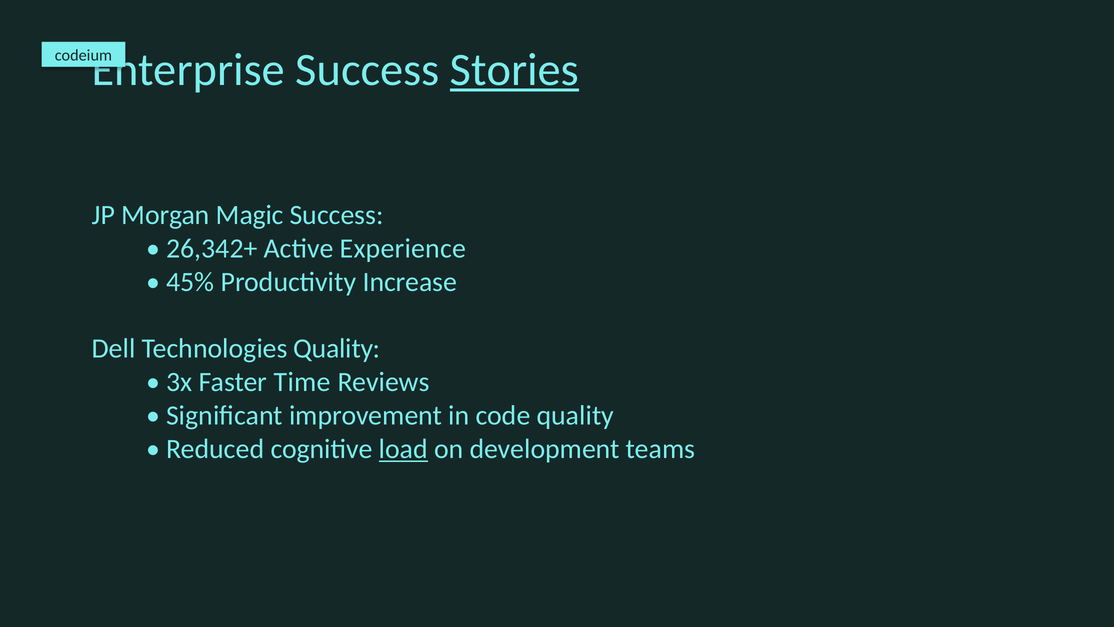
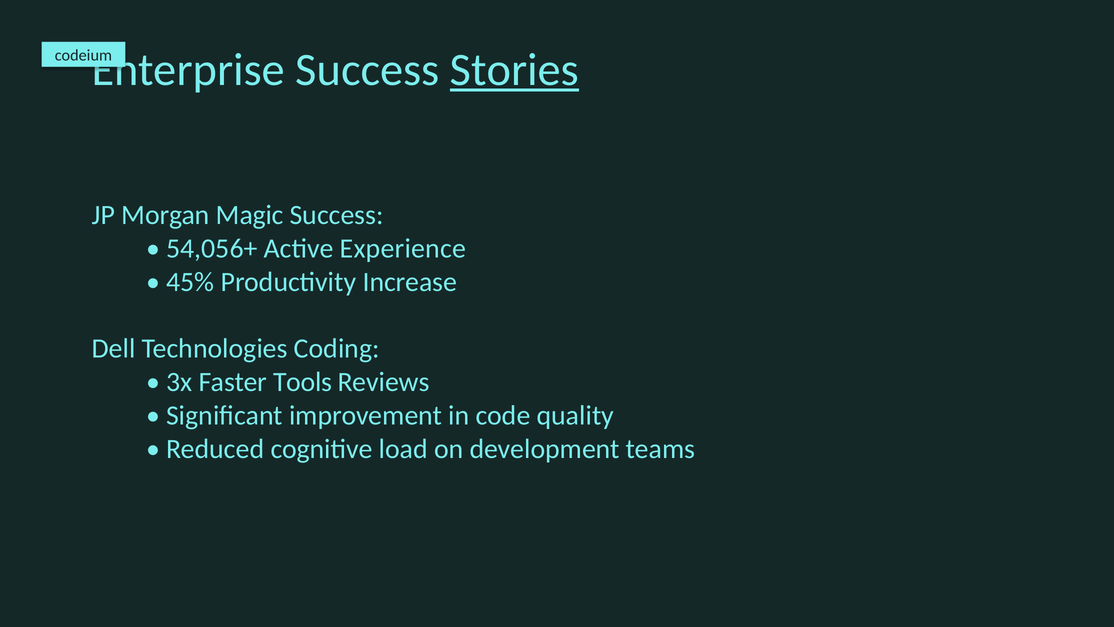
26,342+: 26,342+ -> 54,056+
Technologies Quality: Quality -> Coding
Time: Time -> Tools
load underline: present -> none
